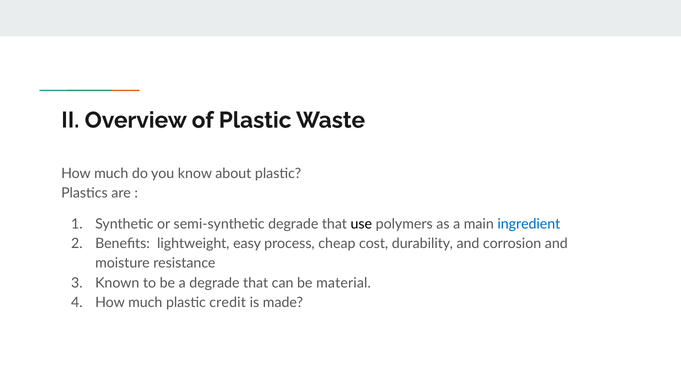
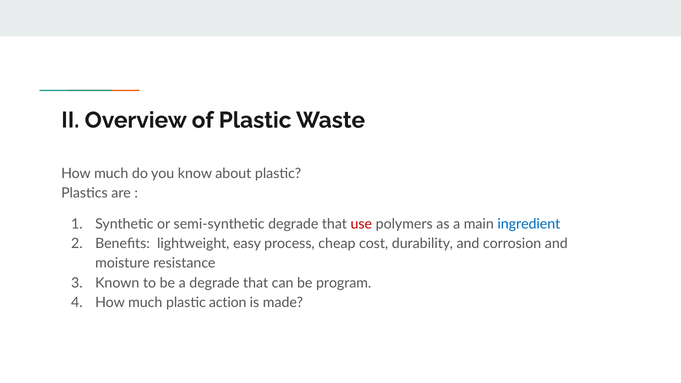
use colour: black -> red
material: material -> program
credit: credit -> action
